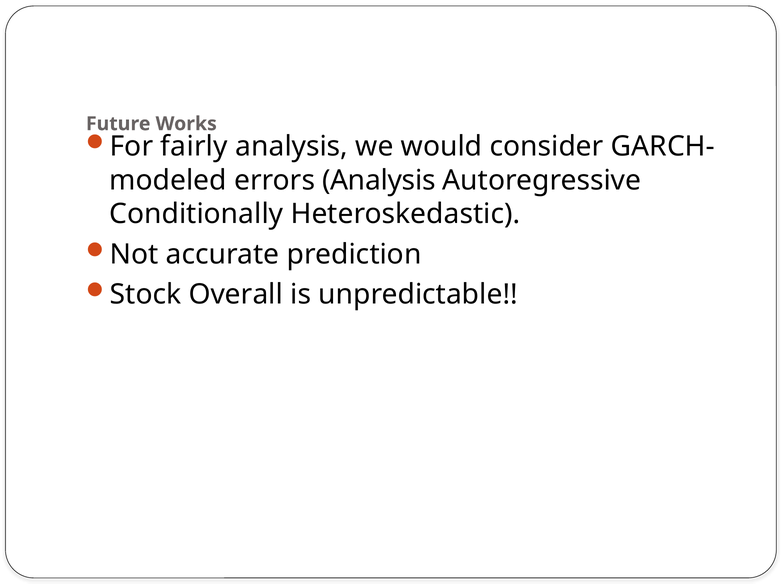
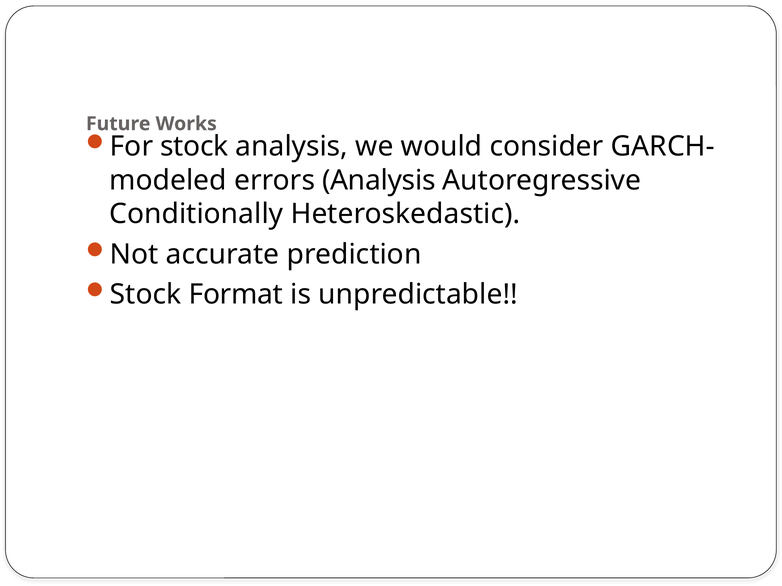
For fairly: fairly -> stock
Overall: Overall -> Format
